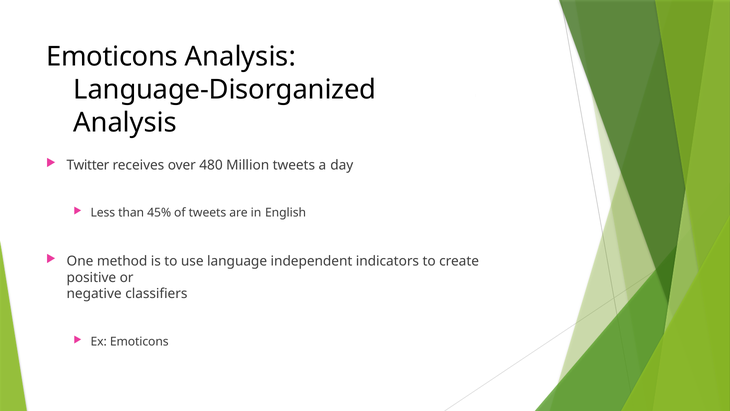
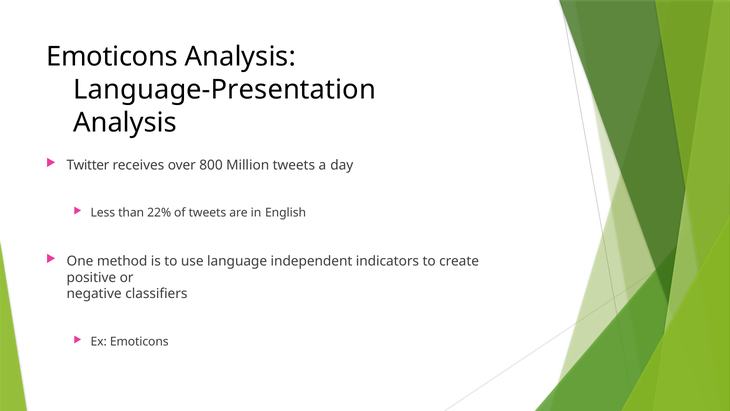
Language-Disorganized: Language-Disorganized -> Language-Presentation
480: 480 -> 800
45%: 45% -> 22%
